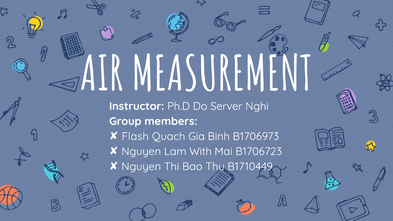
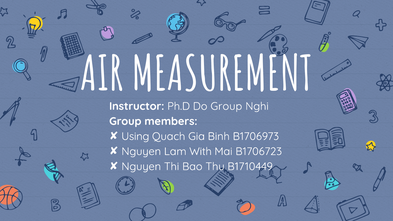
Do Server: Server -> Group
Flash: Flash -> Using
